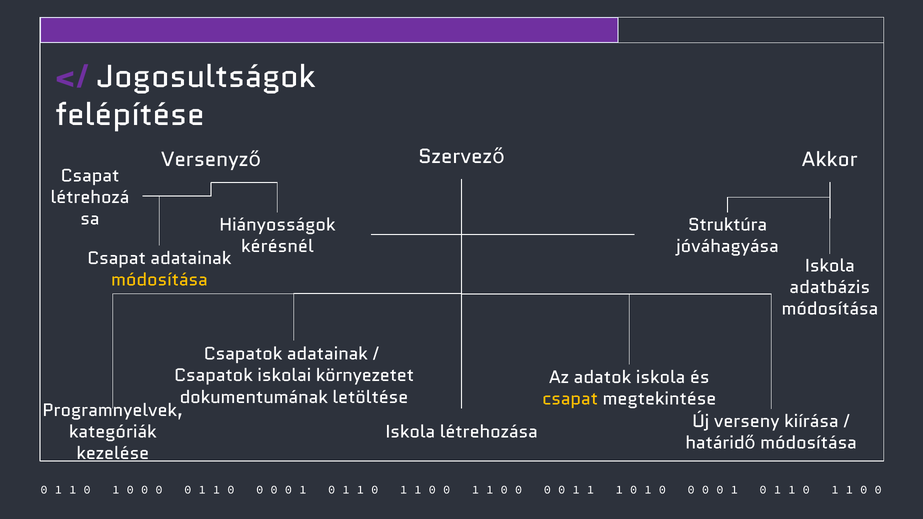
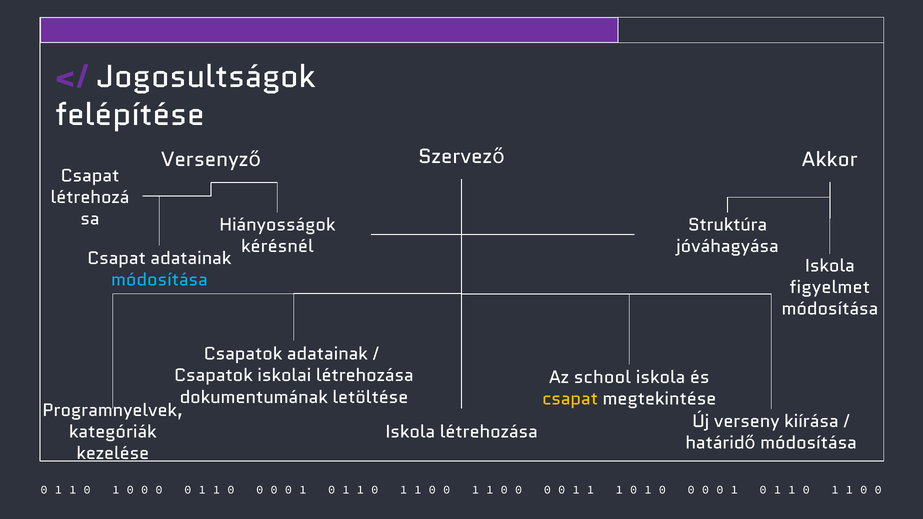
módosítása at (159, 280) colour: yellow -> light blue
adatbázis: adatbázis -> figyelmet
iskolai környezetet: környezetet -> létrehozása
adatok: adatok -> school
